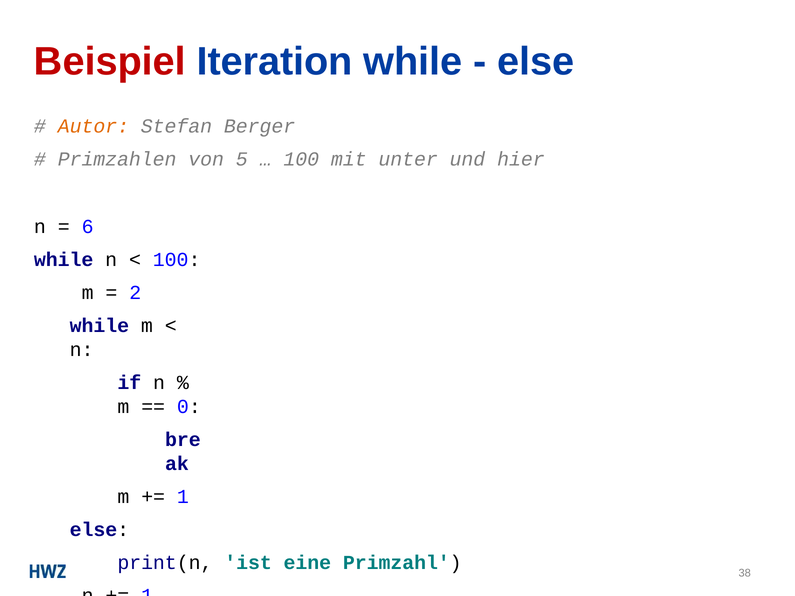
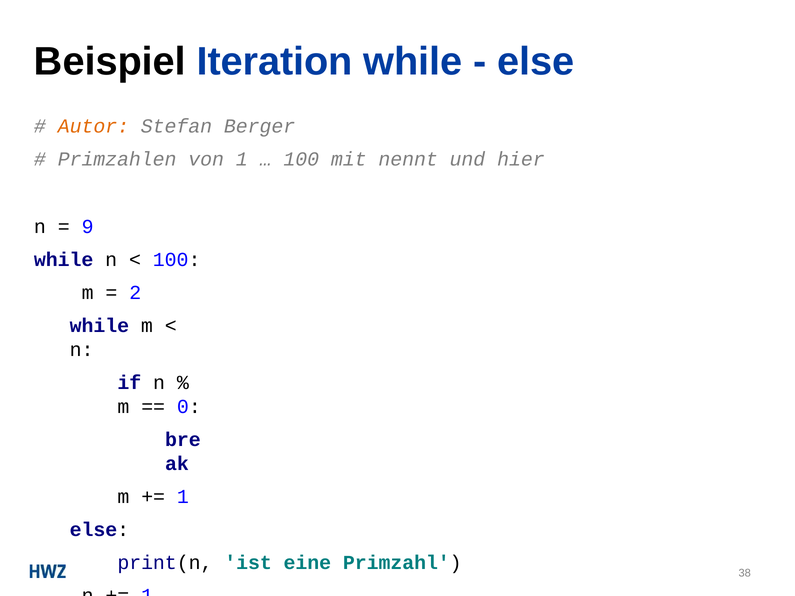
Beispiel colour: red -> black
von 5: 5 -> 1
unter: unter -> nennt
6: 6 -> 9
